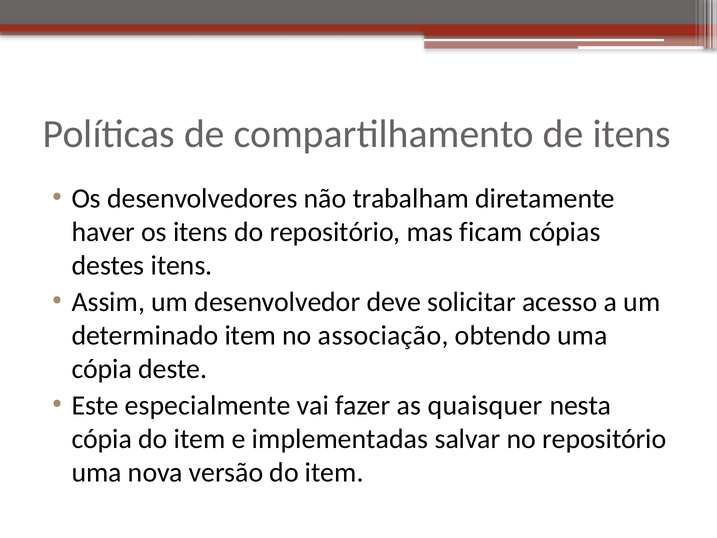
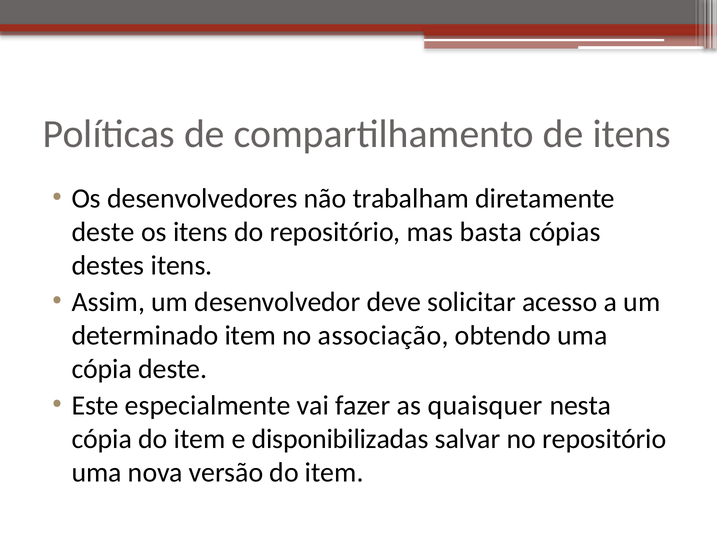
haver at (103, 232): haver -> deste
ficam: ficam -> basta
implementadas: implementadas -> disponibilizadas
